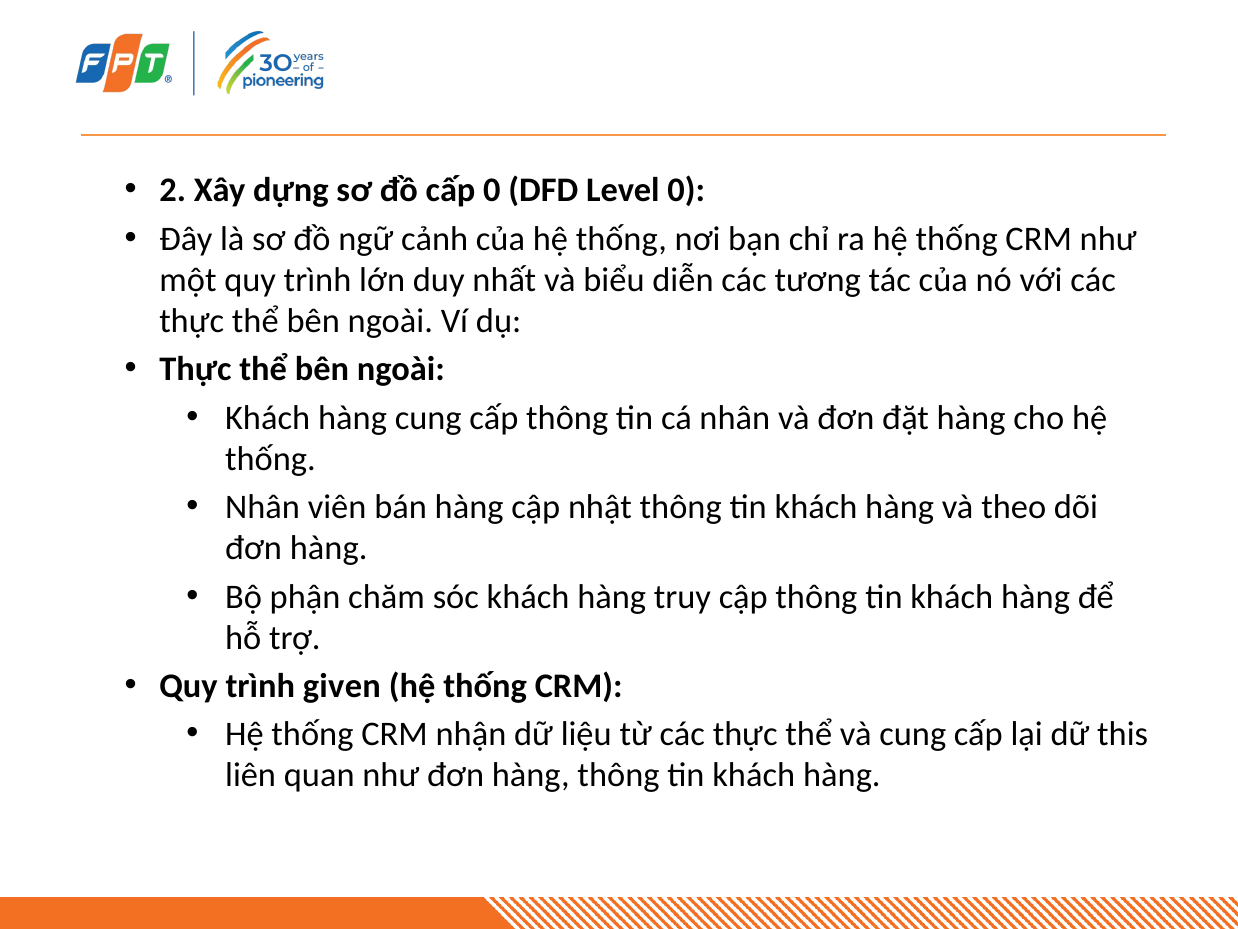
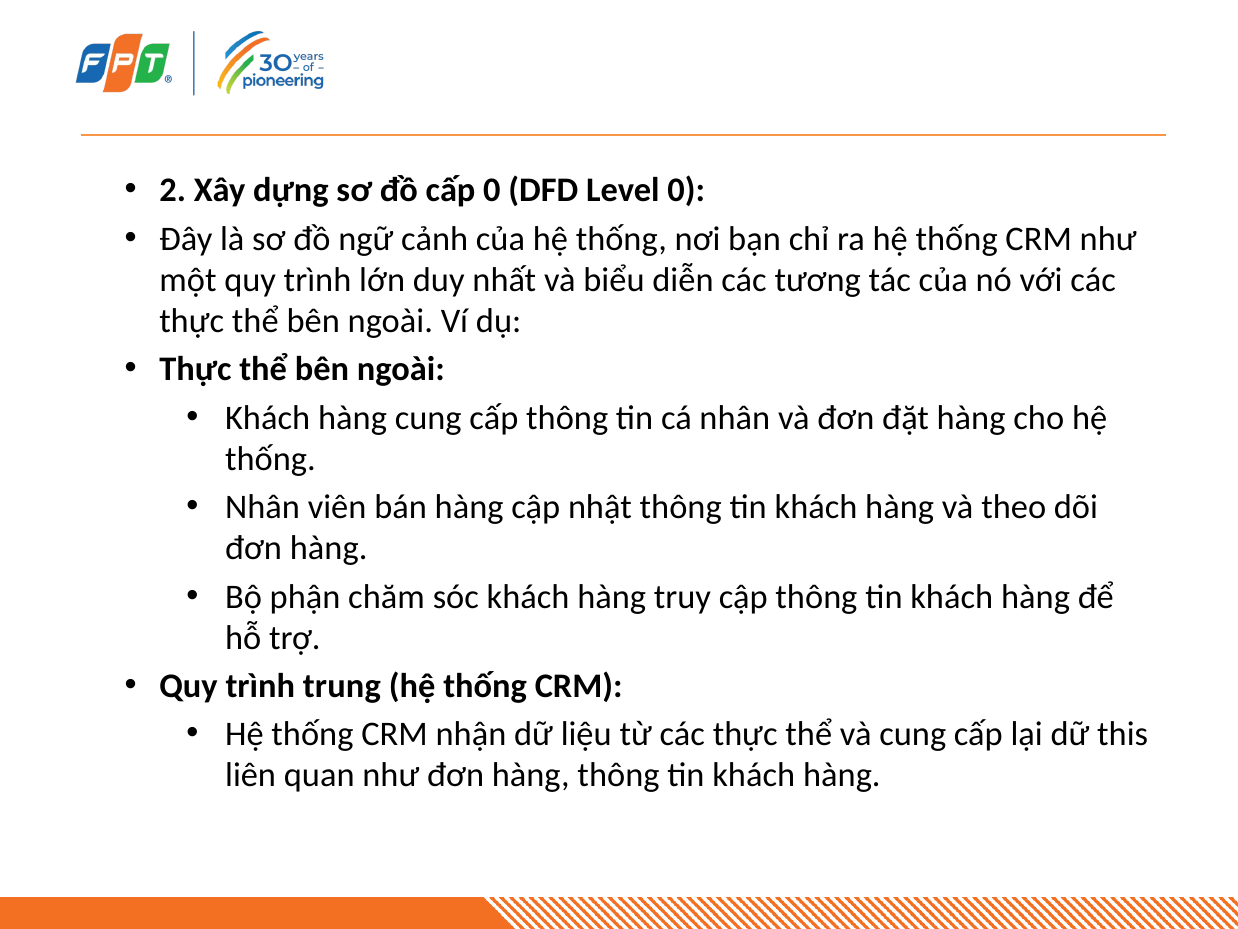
given: given -> trung
